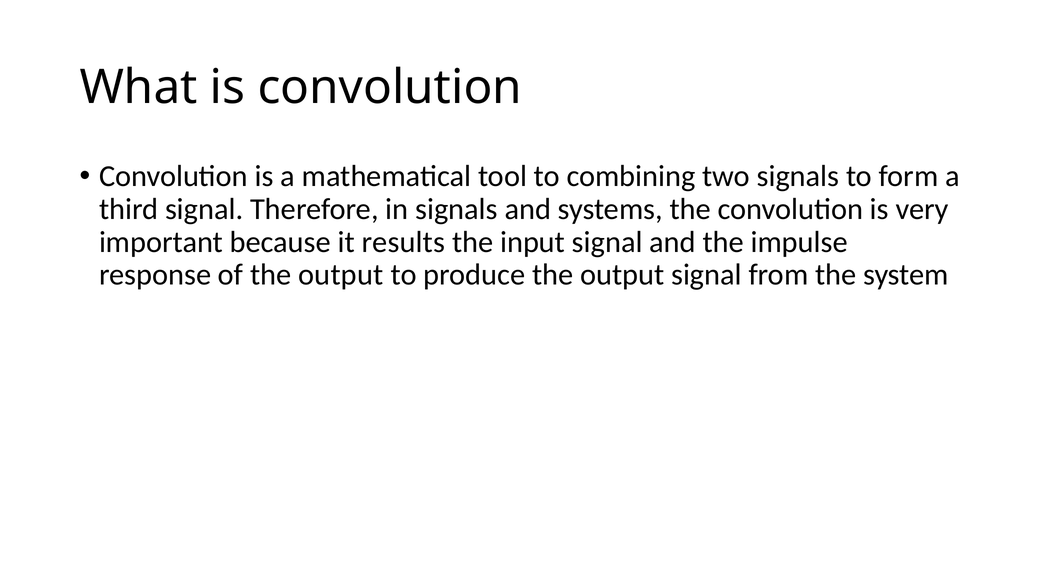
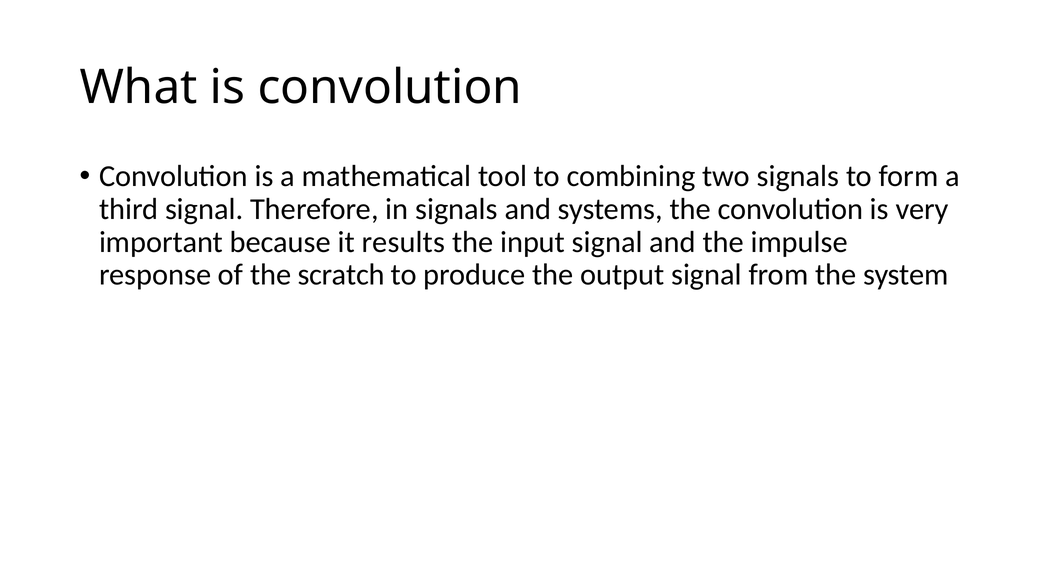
of the output: output -> scratch
